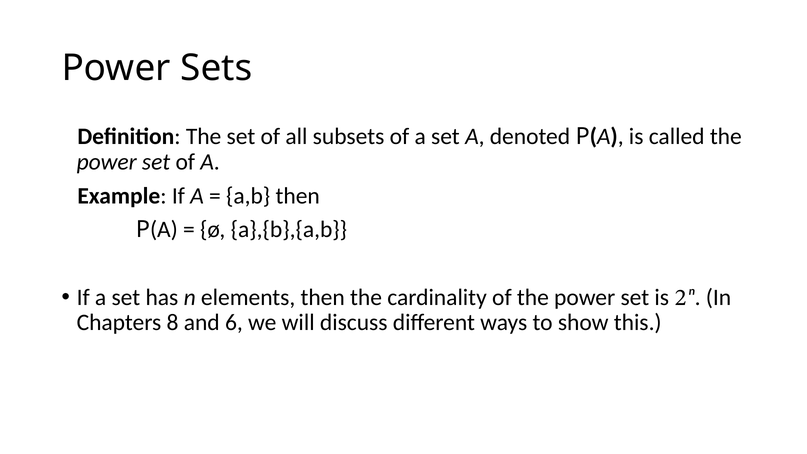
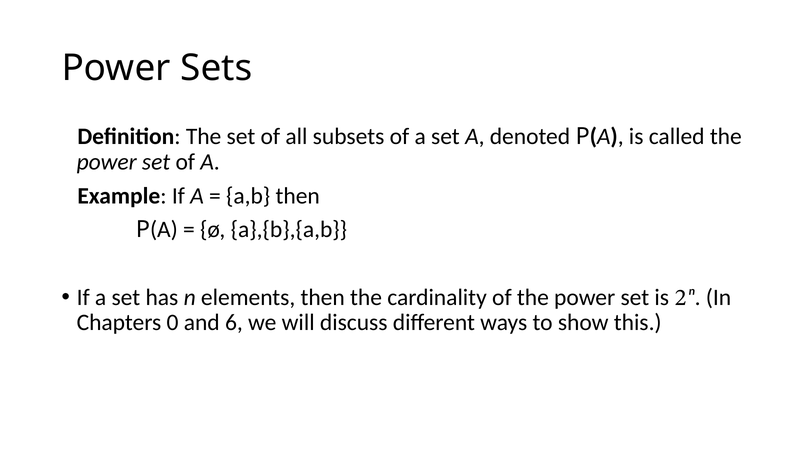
8: 8 -> 0
